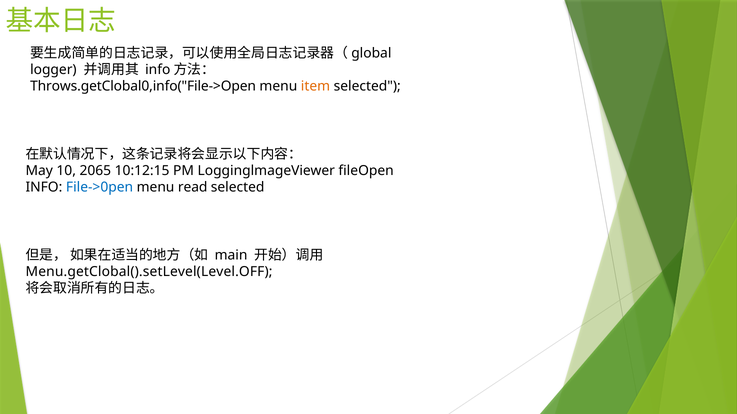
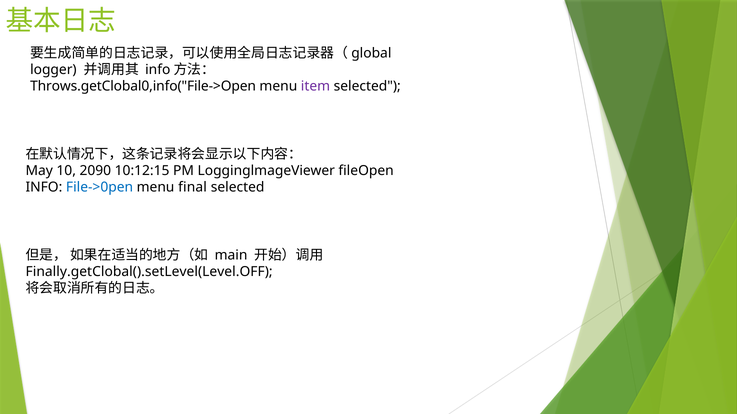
item colour: orange -> purple
2065: 2065 -> 2090
read: read -> final
Menu.getClobal().setLevel(Level.OFF: Menu.getClobal().setLevel(Level.OFF -> Finally.getClobal().setLevel(Level.OFF
